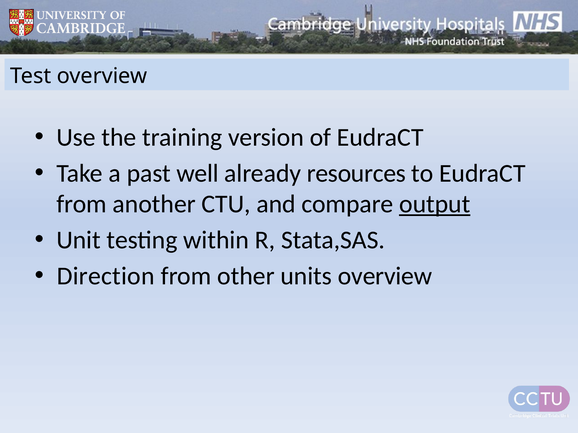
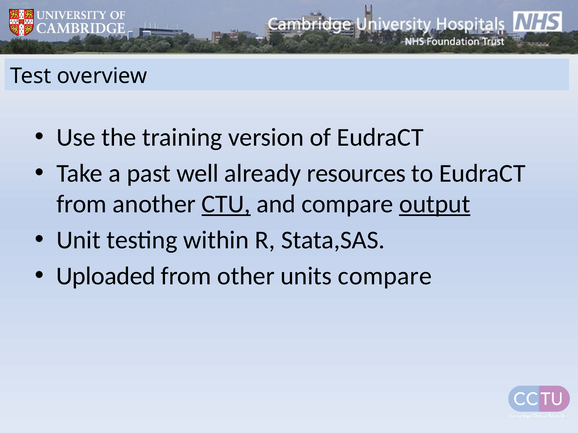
CTU underline: none -> present
Direction: Direction -> Uploaded
units overview: overview -> compare
